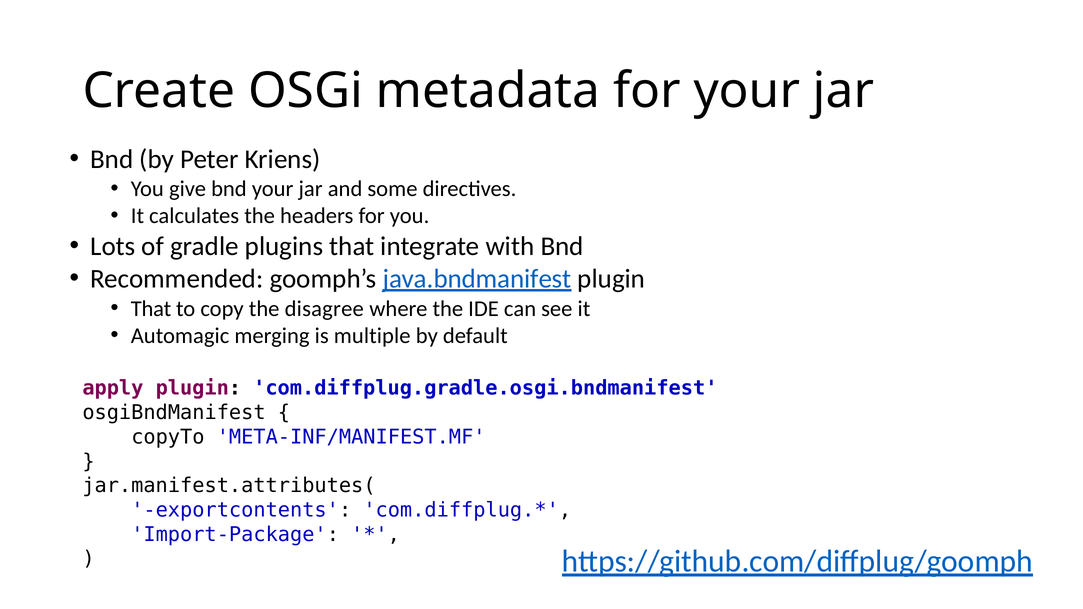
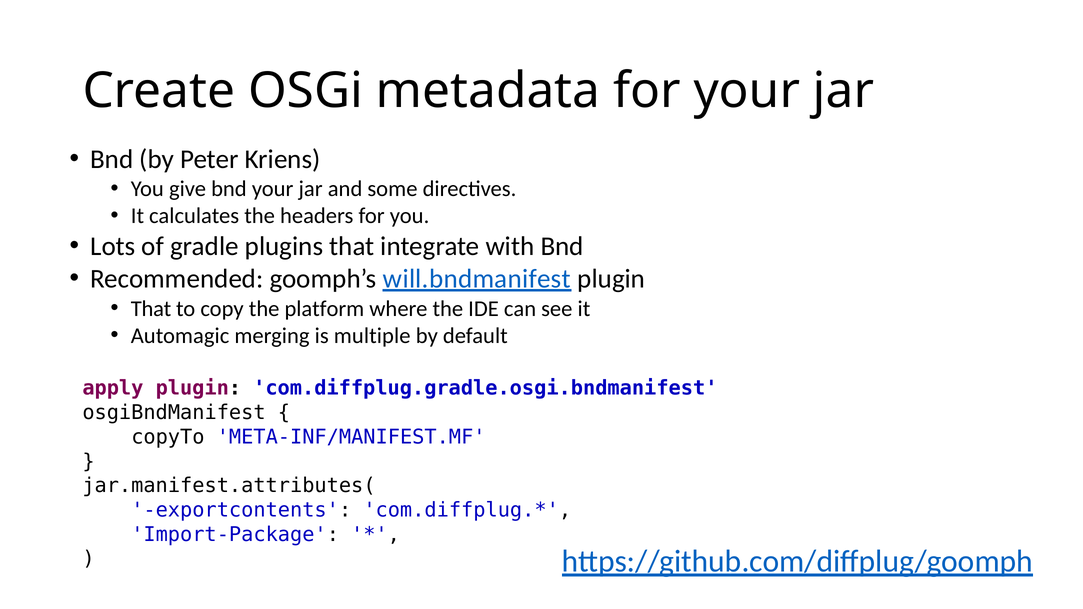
java.bndmanifest: java.bndmanifest -> will.bndmanifest
disagree: disagree -> platform
